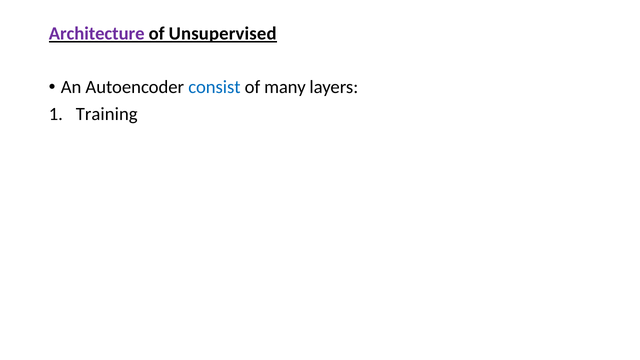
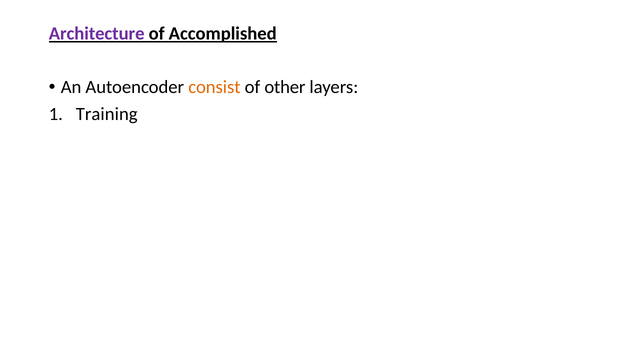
Unsupervised: Unsupervised -> Accomplished
consist colour: blue -> orange
many: many -> other
